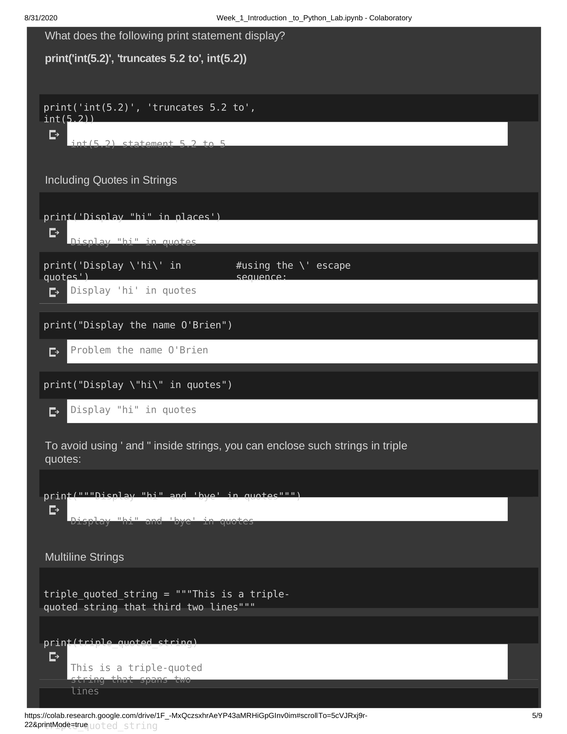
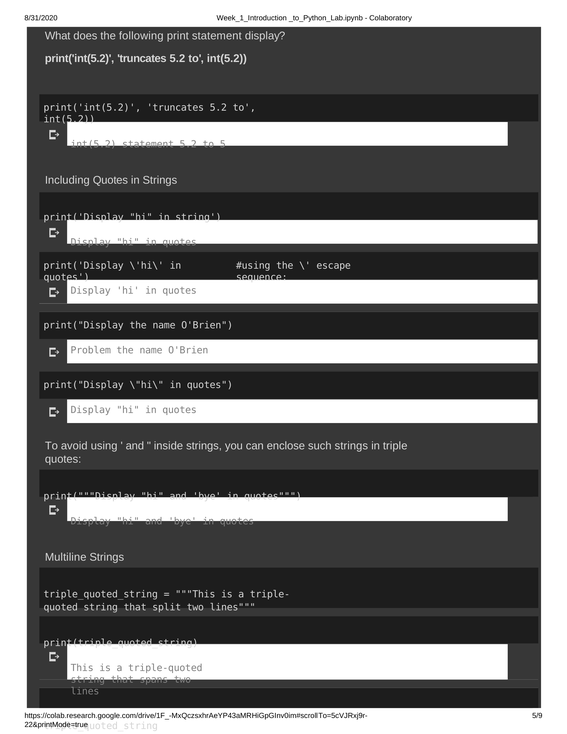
in places: places -> string
third: third -> split
